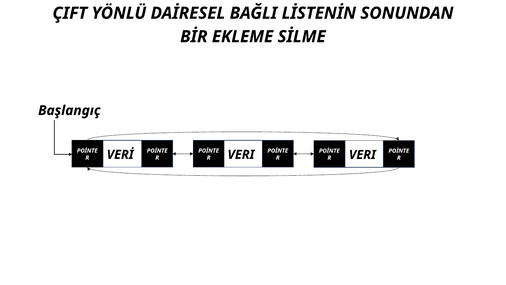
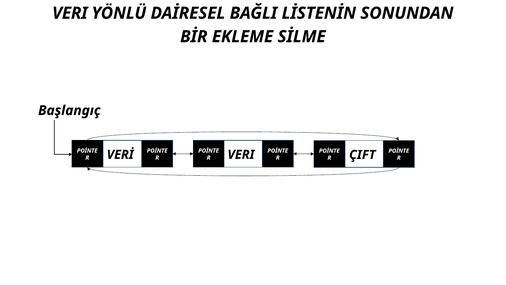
ÇIFT at (70, 13): ÇIFT -> VERI
VERI at (362, 155): VERI -> ÇIFT
